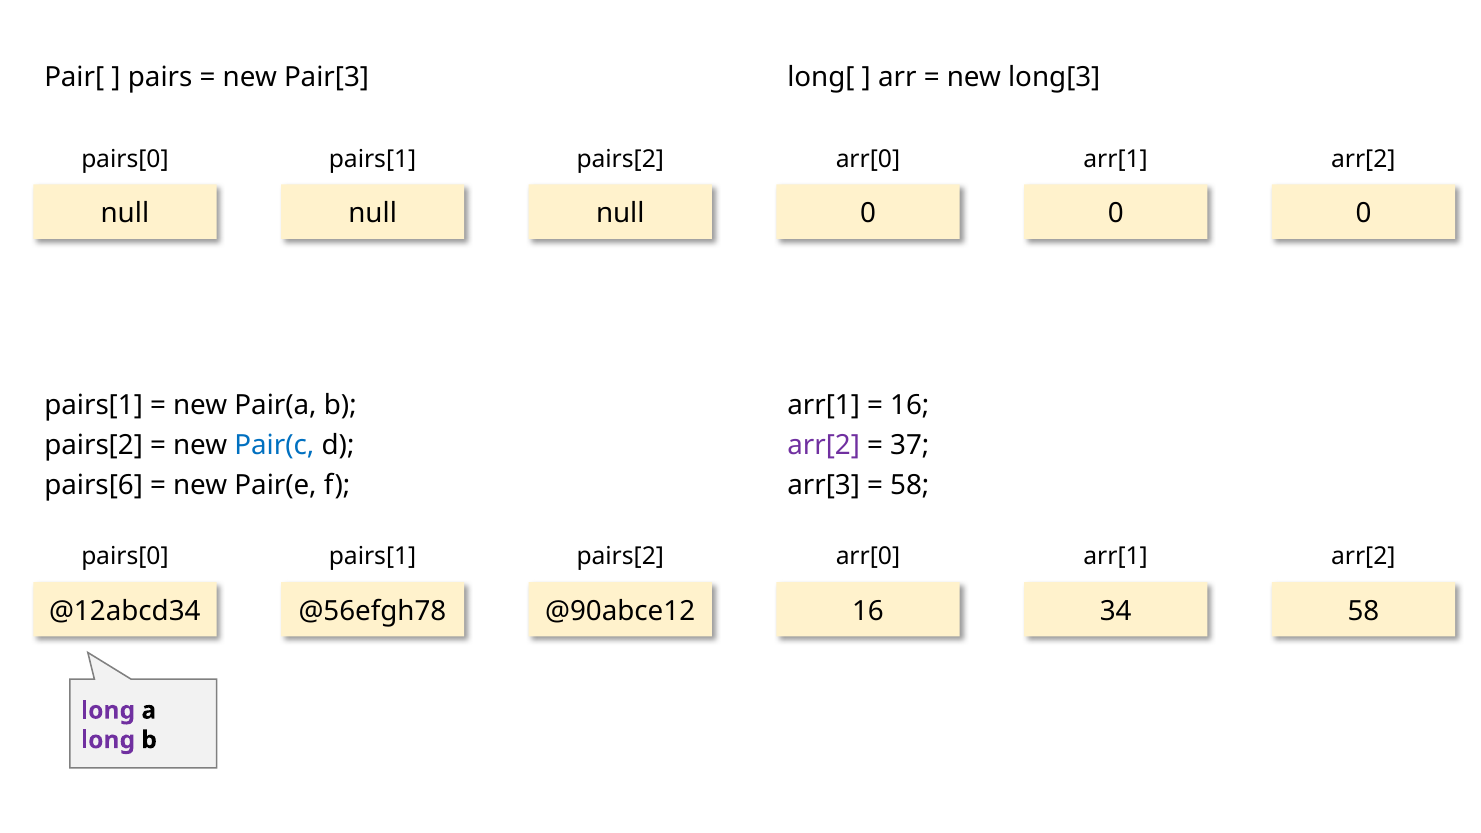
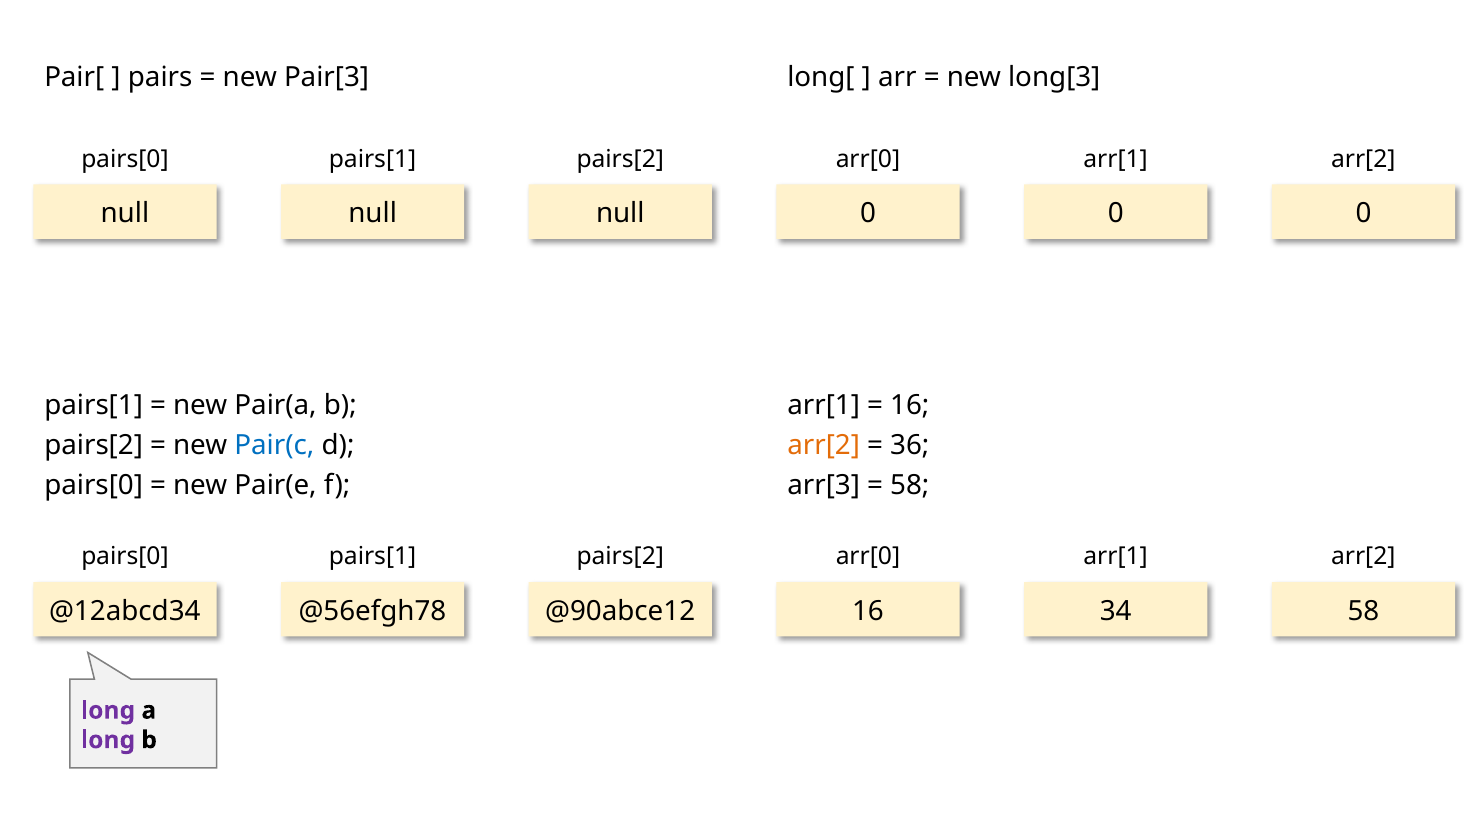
arr[2 at (824, 445) colour: purple -> orange
37: 37 -> 36
pairs[6 at (94, 485): pairs[6 -> pairs[0
